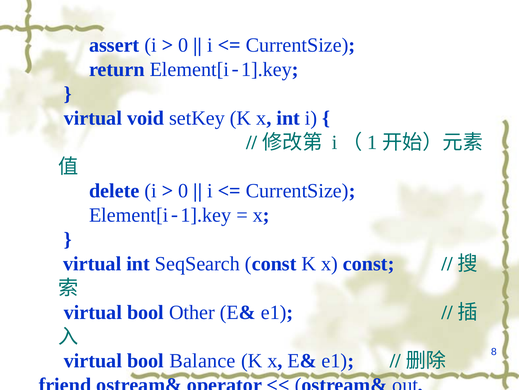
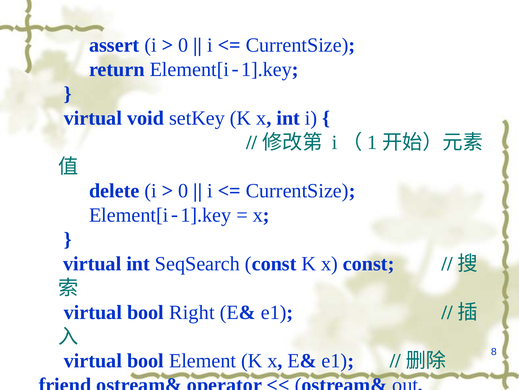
Other: Other -> Right
Balance: Balance -> Element
